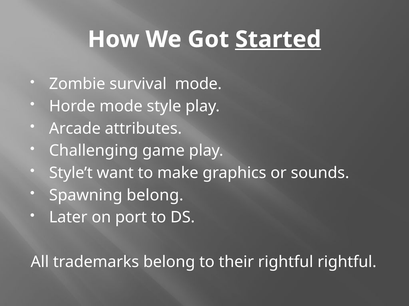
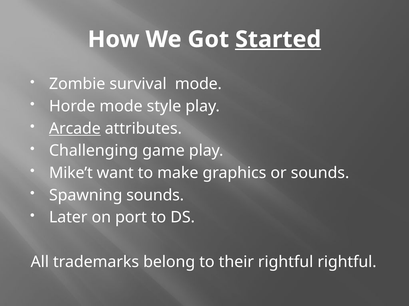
Arcade underline: none -> present
Style’t: Style’t -> Mike’t
Spawning belong: belong -> sounds
